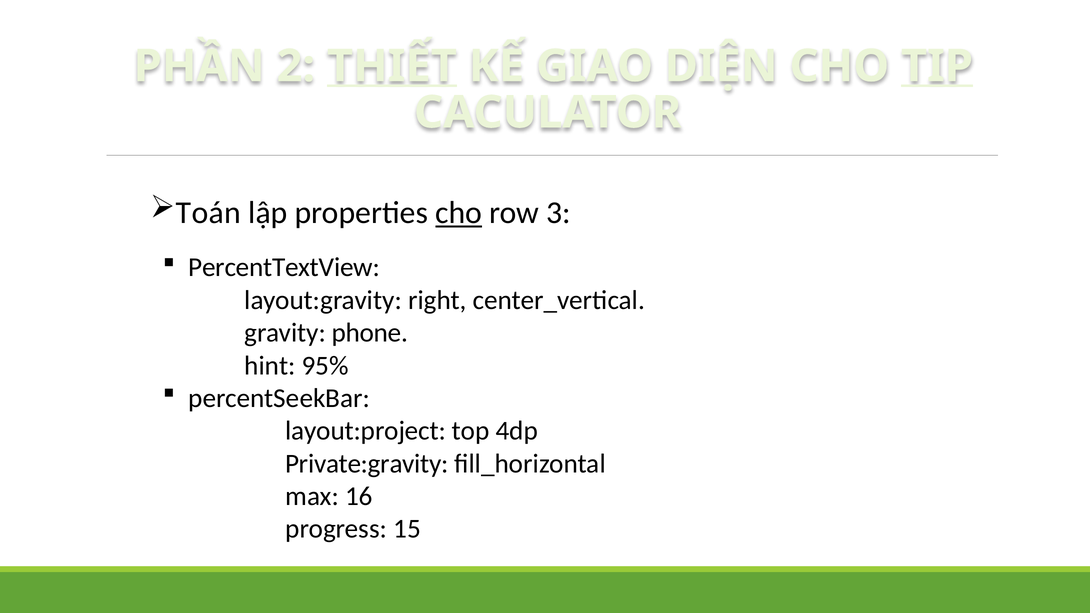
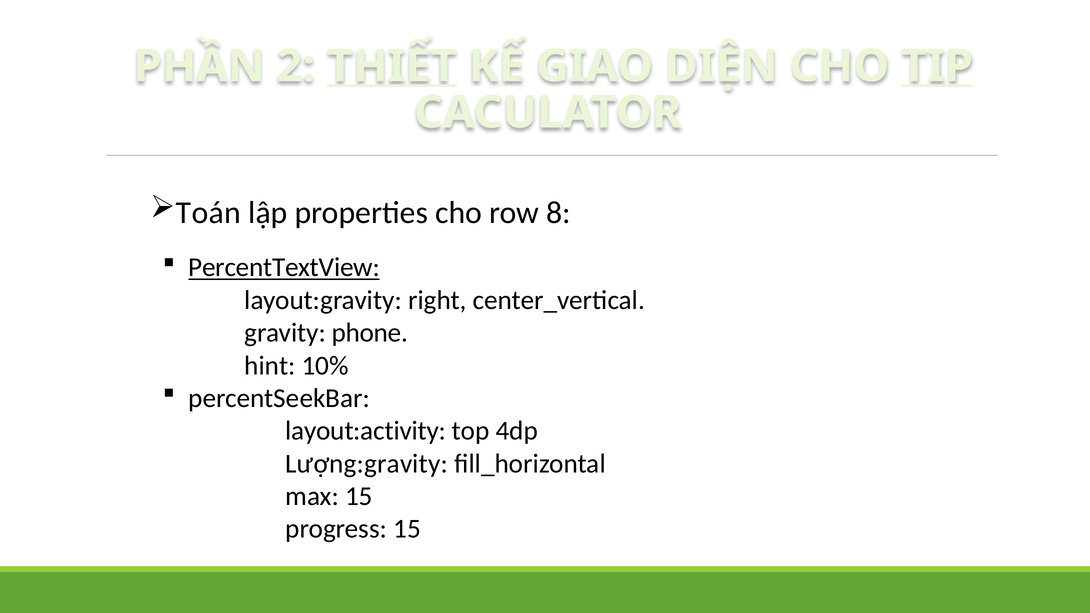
cho at (459, 213) underline: present -> none
3: 3 -> 8
PercentTextView underline: none -> present
95%: 95% -> 10%
layout:project: layout:project -> layout:activity
Private:gravity: Private:gravity -> Lượng:gravity
max 16: 16 -> 15
